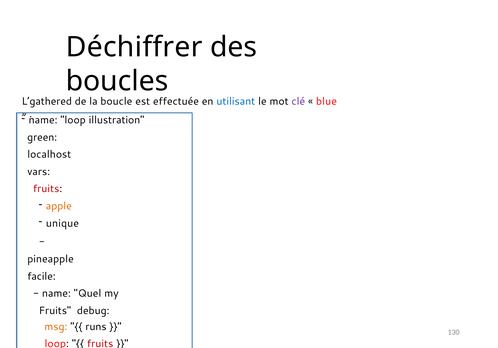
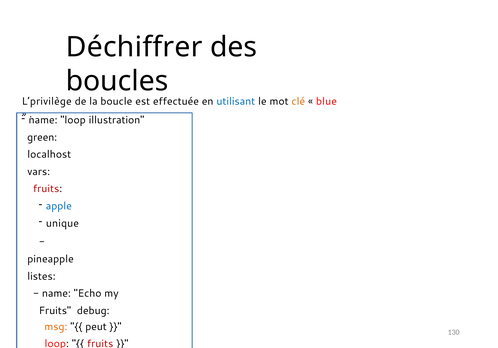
L’gathered: L’gathered -> L’privilège
clé colour: purple -> orange
apple colour: orange -> blue
facile: facile -> listes
Quel: Quel -> Echo
runs: runs -> peut
